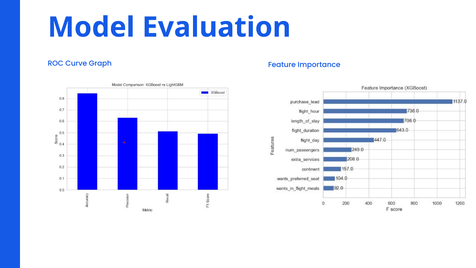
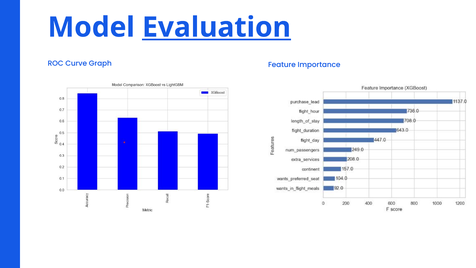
Evaluation underline: none -> present
